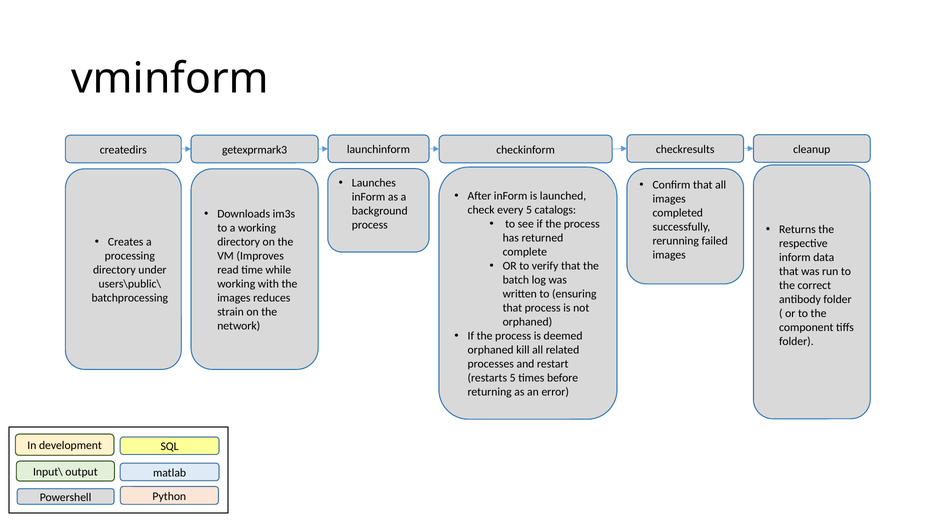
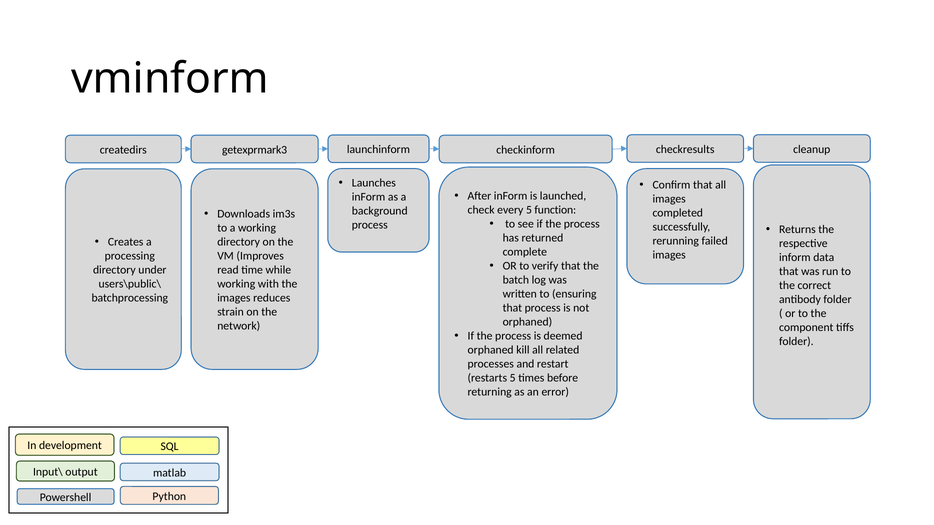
catalogs: catalogs -> function
